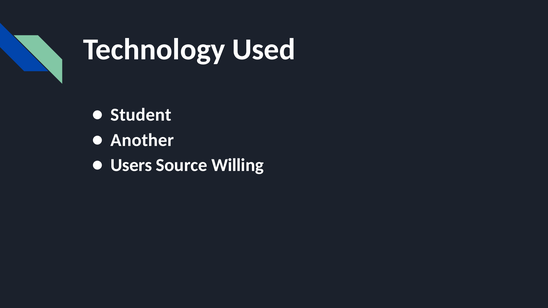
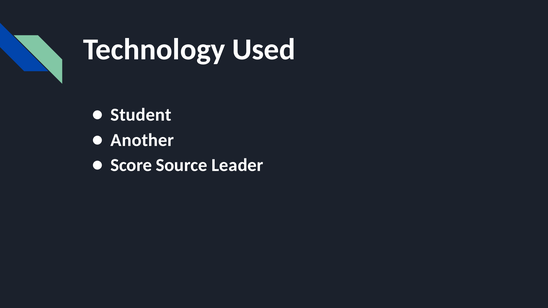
Users: Users -> Score
Willing: Willing -> Leader
